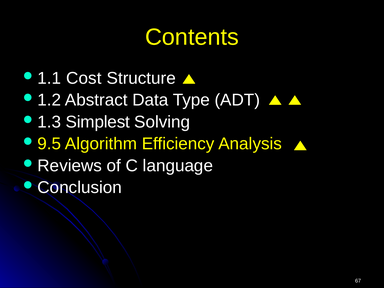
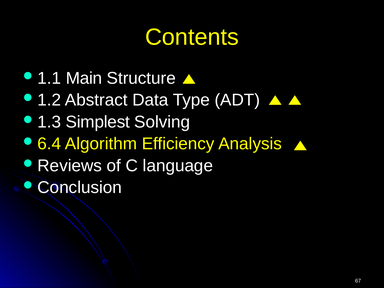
Cost: Cost -> Main
9.5: 9.5 -> 6.4
